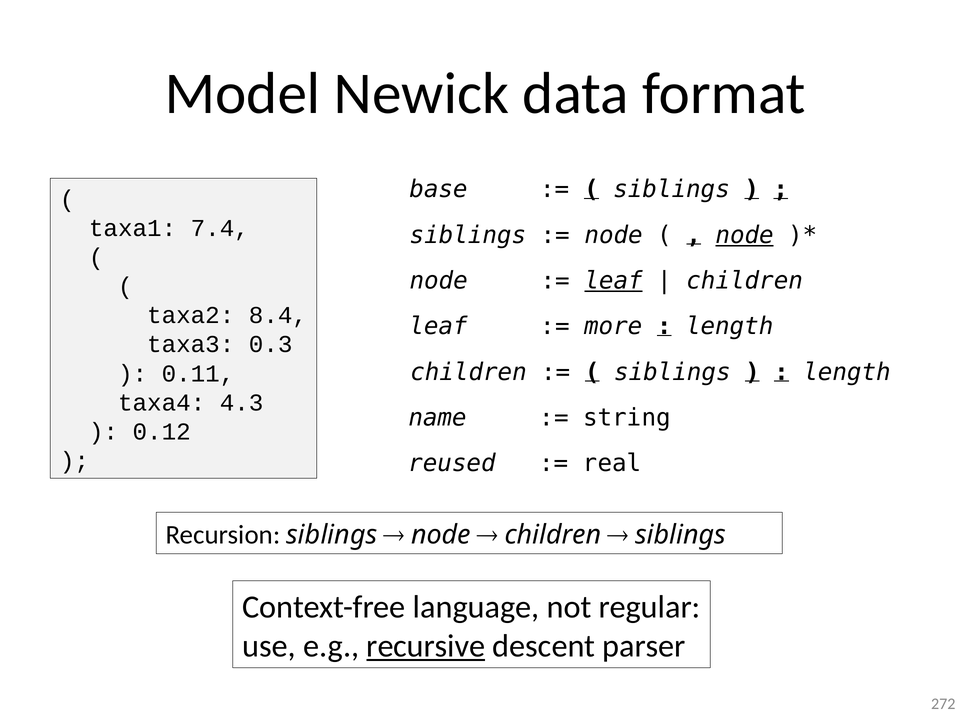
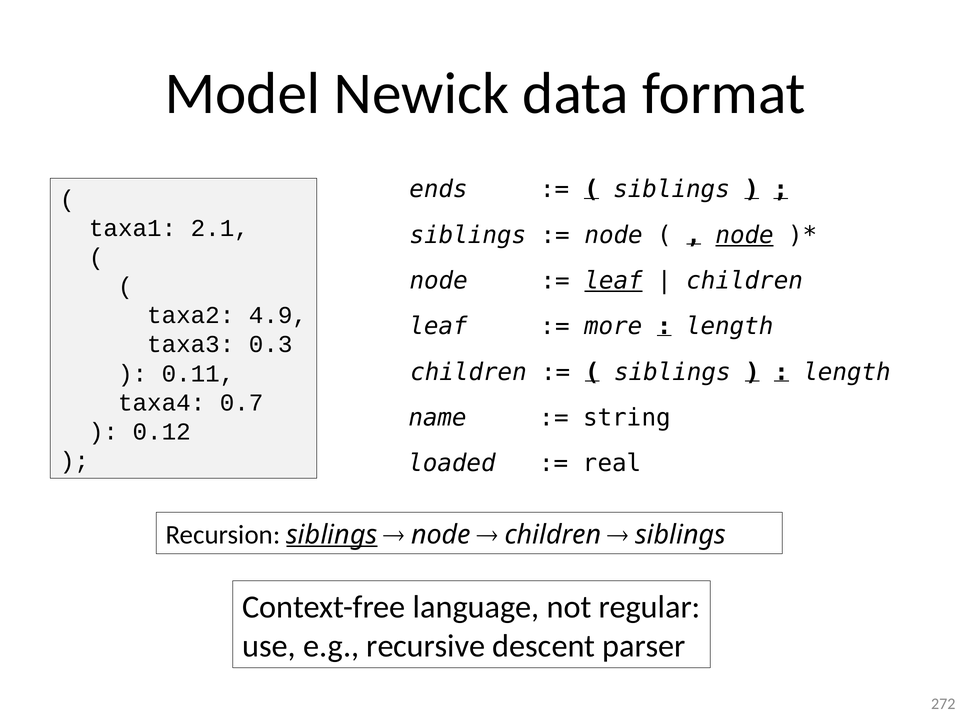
base: base -> ends
7.4: 7.4 -> 2.1
8.4: 8.4 -> 4.9
4.3: 4.3 -> 0.7
reused: reused -> loaded
siblings at (332, 535) underline: none -> present
recursive underline: present -> none
